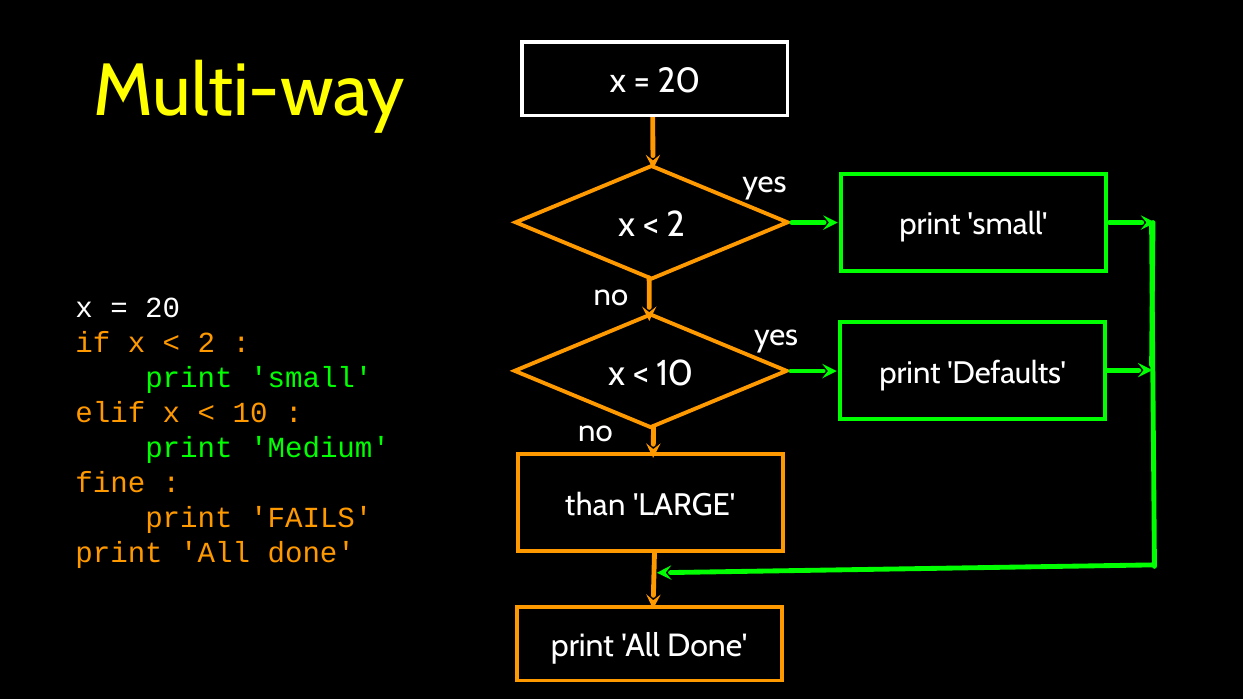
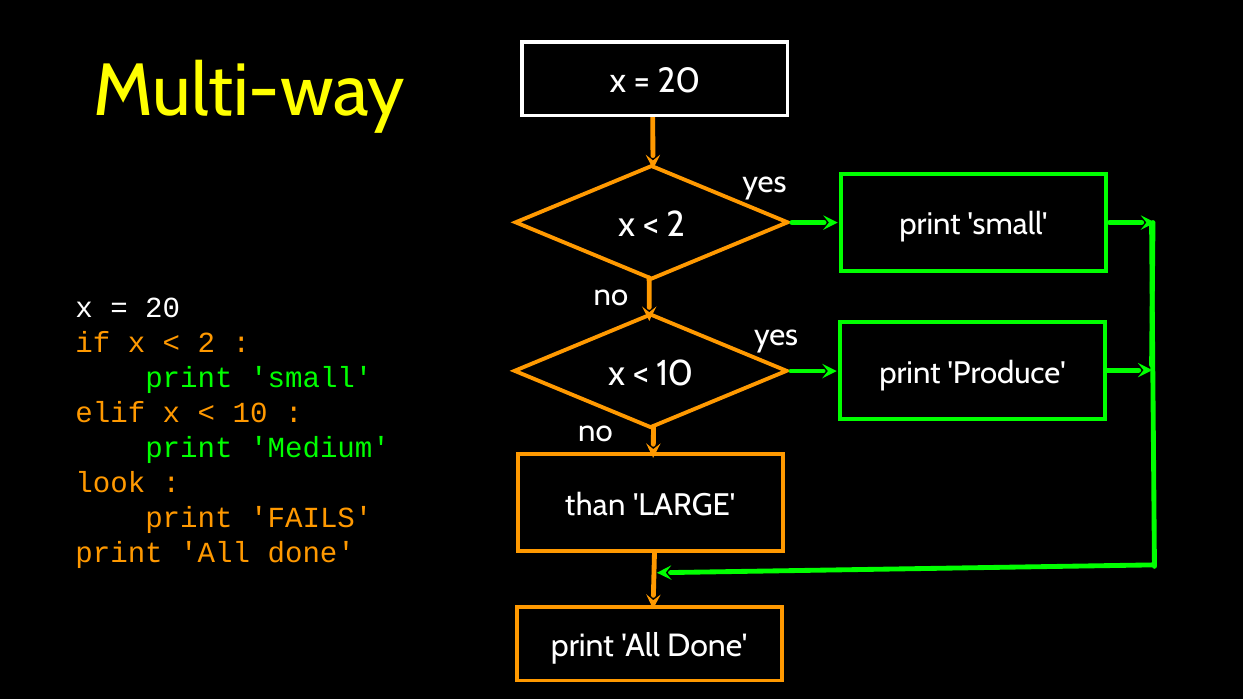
Defaults: Defaults -> Produce
fine: fine -> look
